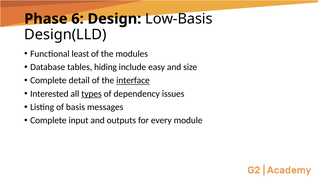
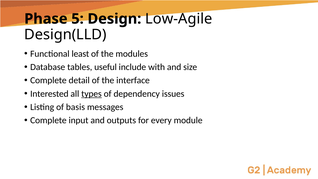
6: 6 -> 5
Low-Basis: Low-Basis -> Low-Agile
hiding: hiding -> useful
easy: easy -> with
interface underline: present -> none
